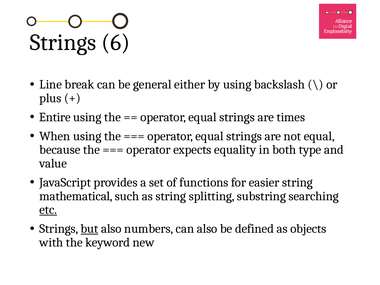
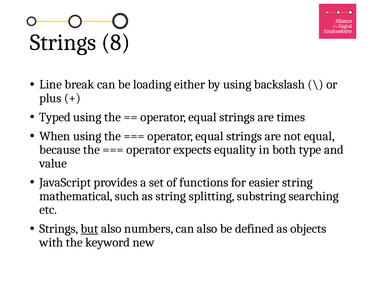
6: 6 -> 8
general: general -> loading
Entire: Entire -> Typed
etc underline: present -> none
